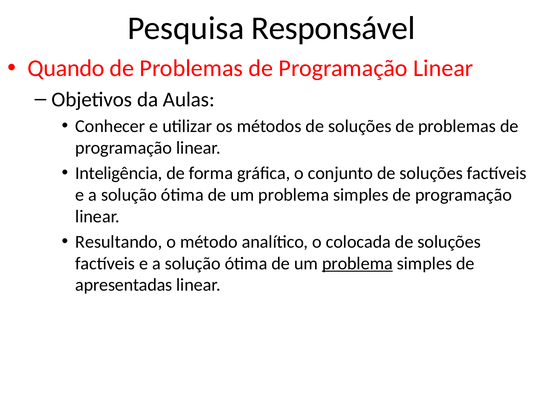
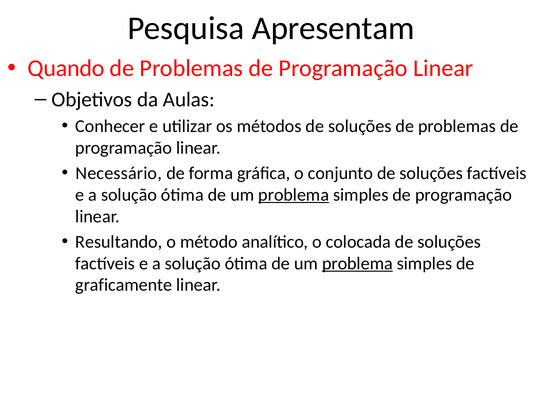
Responsável: Responsável -> Apresentam
Inteligência: Inteligência -> Necessário
problema at (294, 195) underline: none -> present
apresentadas: apresentadas -> graficamente
